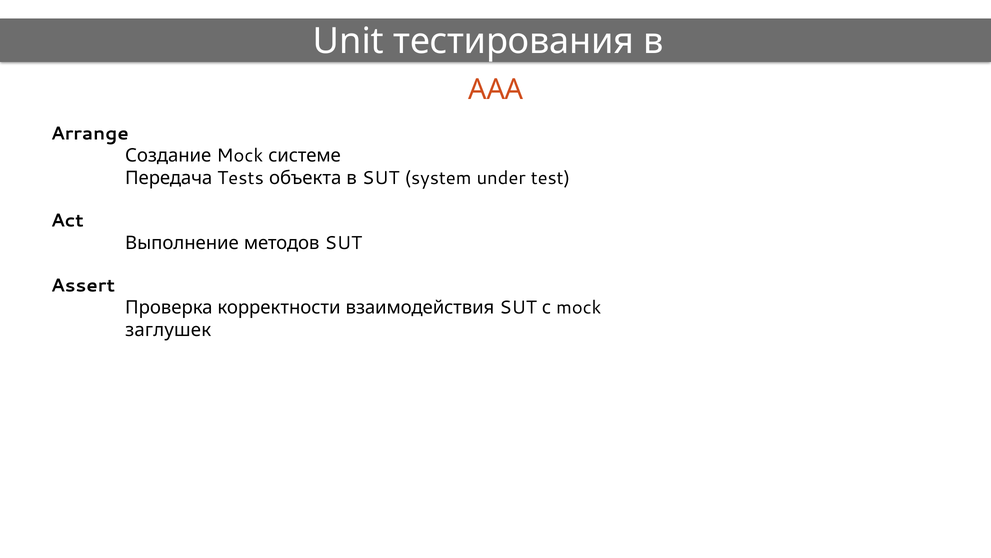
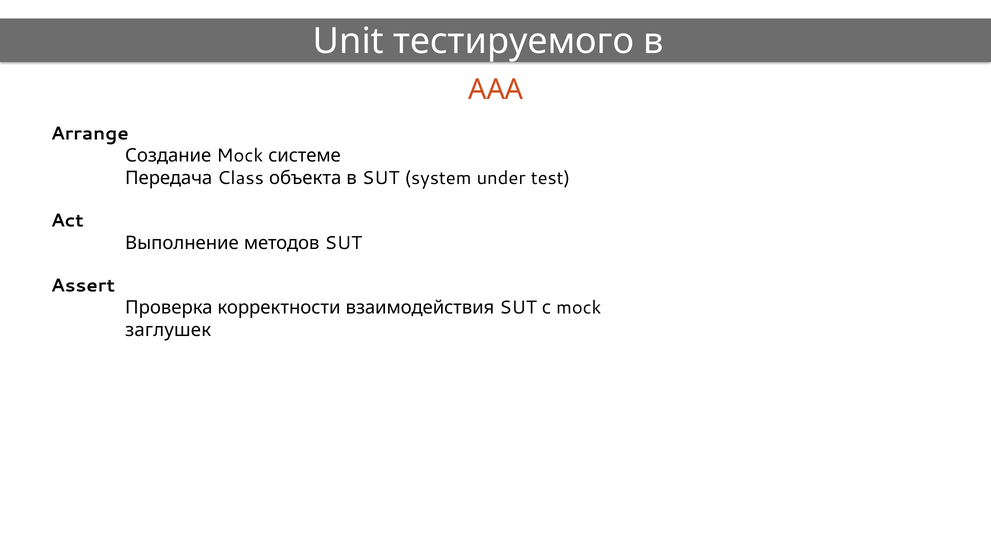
тестирования: тестирования -> тестируемого
Tests: Tests -> Class
